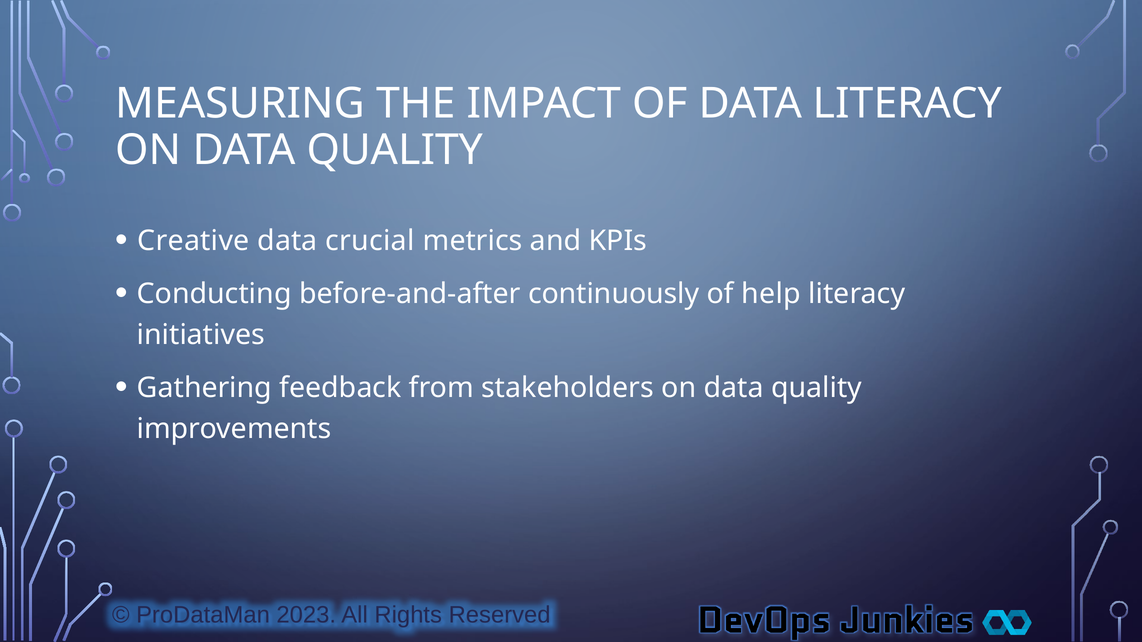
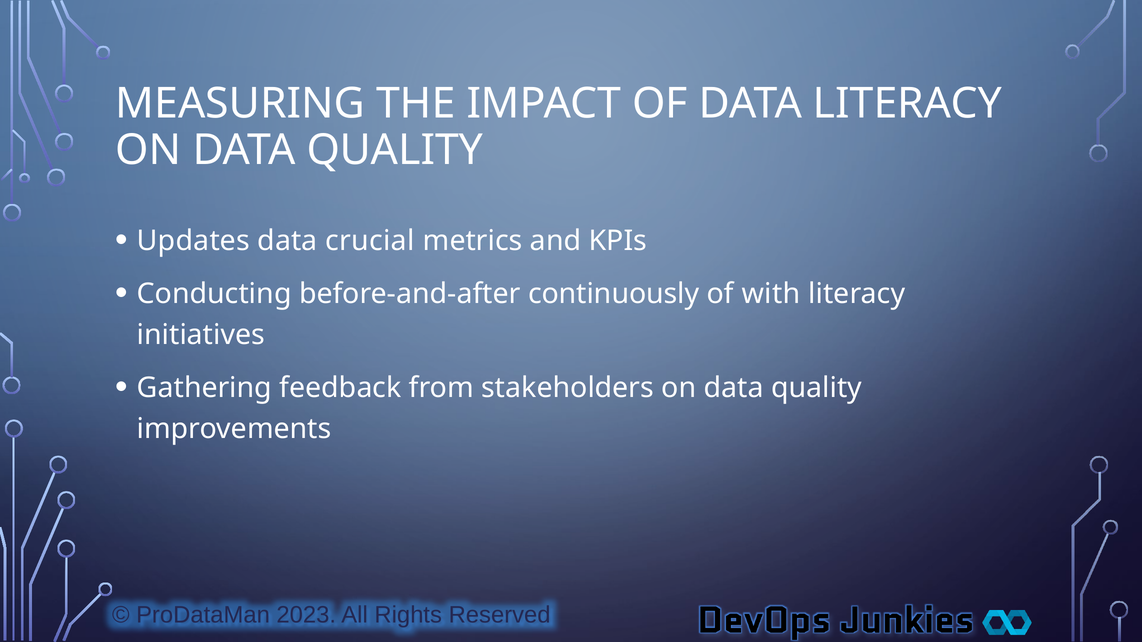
Creative: Creative -> Updates
help: help -> with
